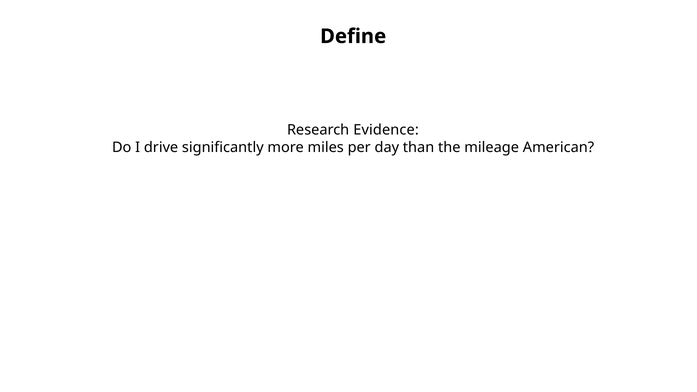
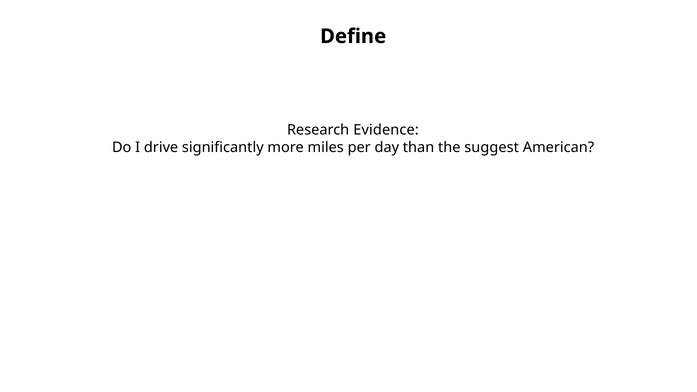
mileage: mileage -> suggest
